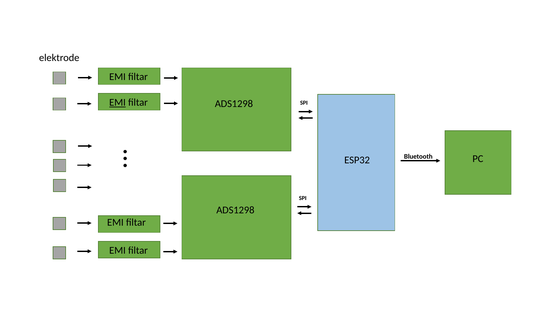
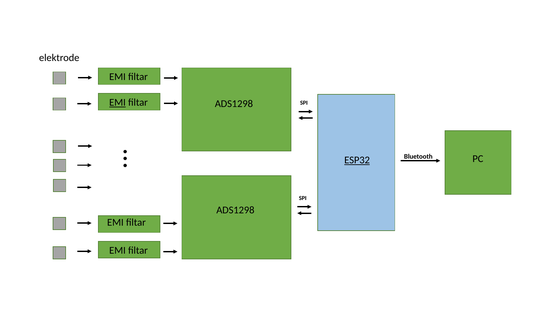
ESP32 underline: none -> present
